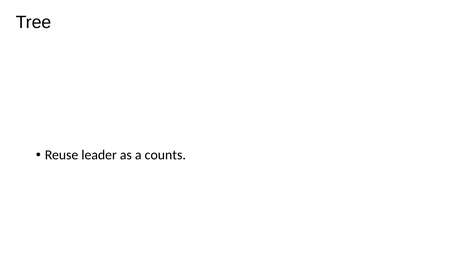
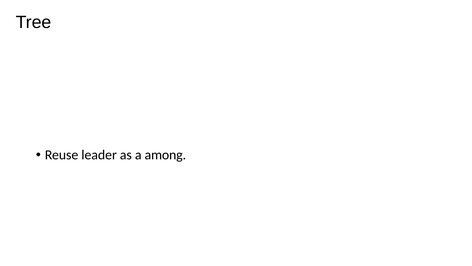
counts: counts -> among
